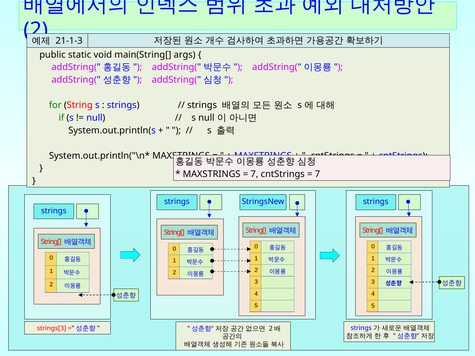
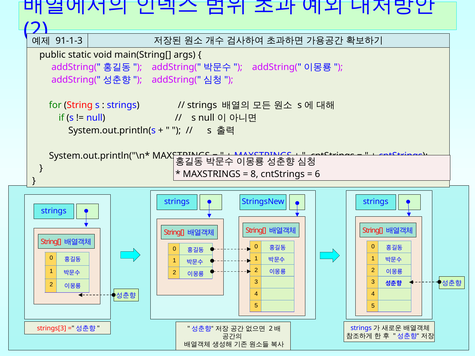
21-1-3: 21-1-3 -> 91-1-3
7 at (254, 174): 7 -> 8
7 at (317, 174): 7 -> 6
